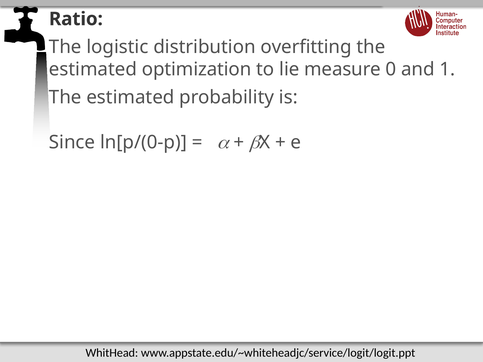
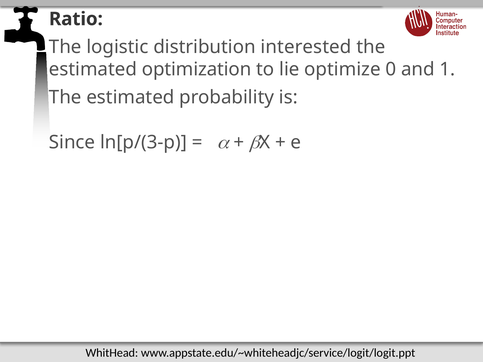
overfitting: overfitting -> interested
measure: measure -> optimize
ln[p/(0-p: ln[p/(0-p -> ln[p/(3-p
